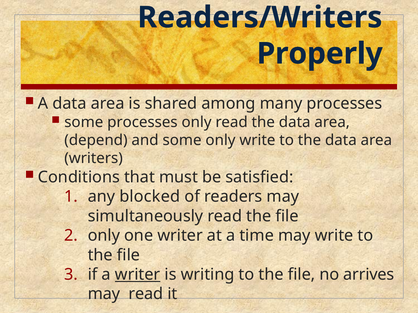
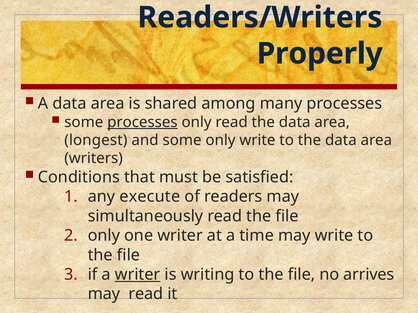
processes at (142, 122) underline: none -> present
depend: depend -> longest
blocked: blocked -> execute
